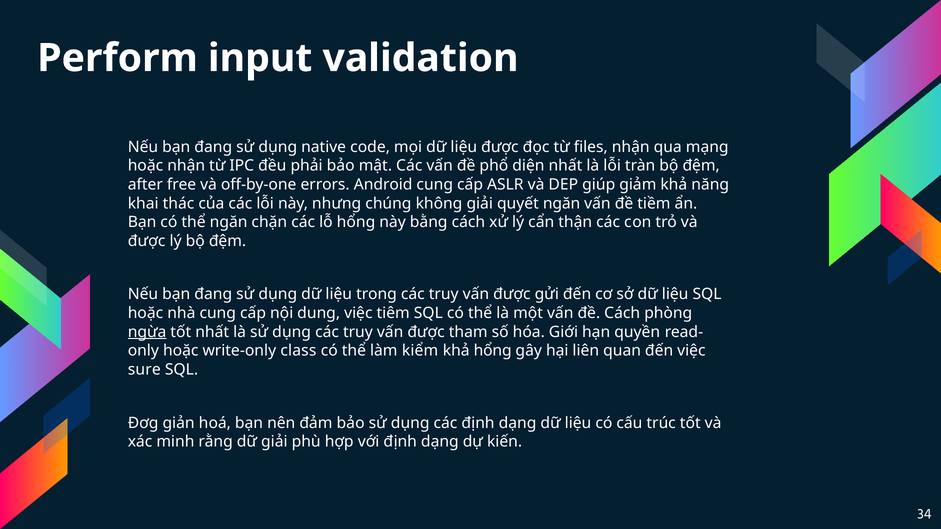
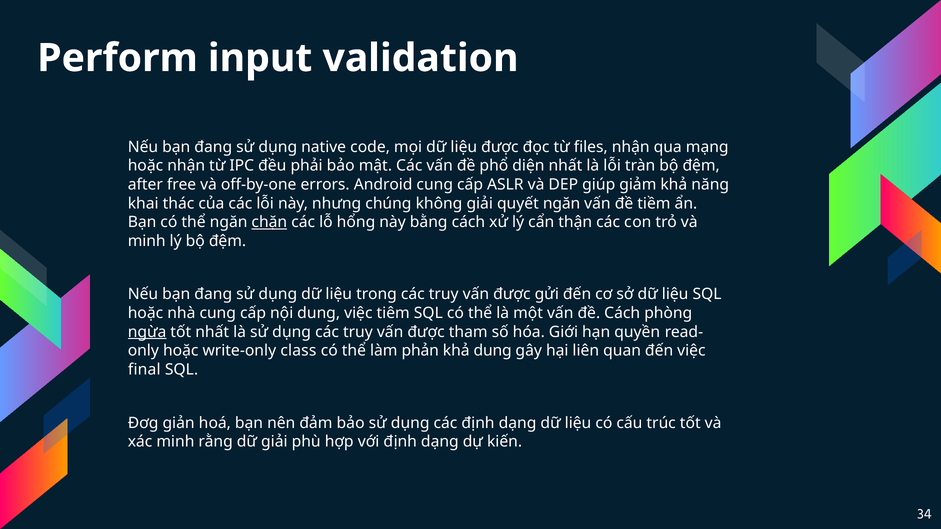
chặn underline: none -> present
được at (147, 241): được -> minh
kiểm: kiểm -> phản
khả hổng: hổng -> dung
sure: sure -> final
